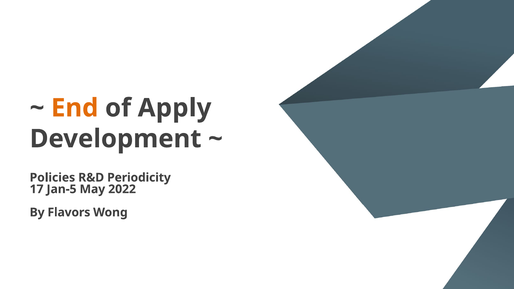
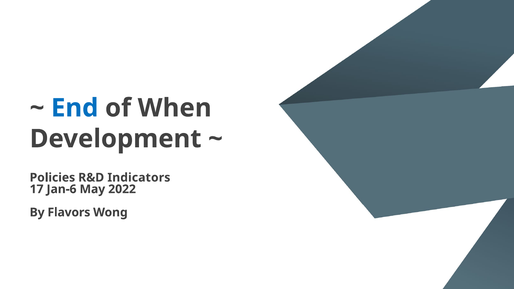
End colour: orange -> blue
Apply: Apply -> When
Periodicity: Periodicity -> Indicators
Jan-5: Jan-5 -> Jan-6
